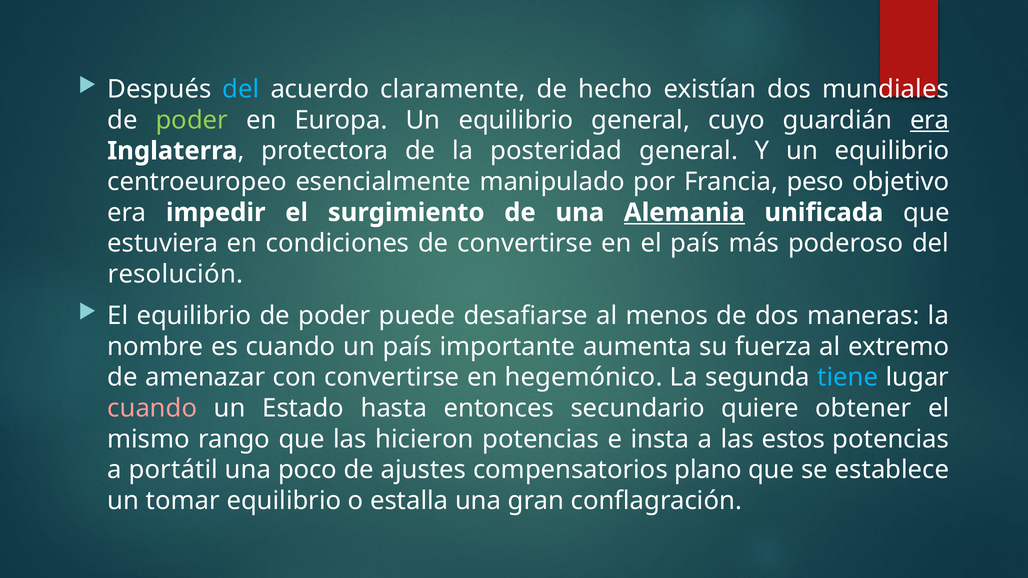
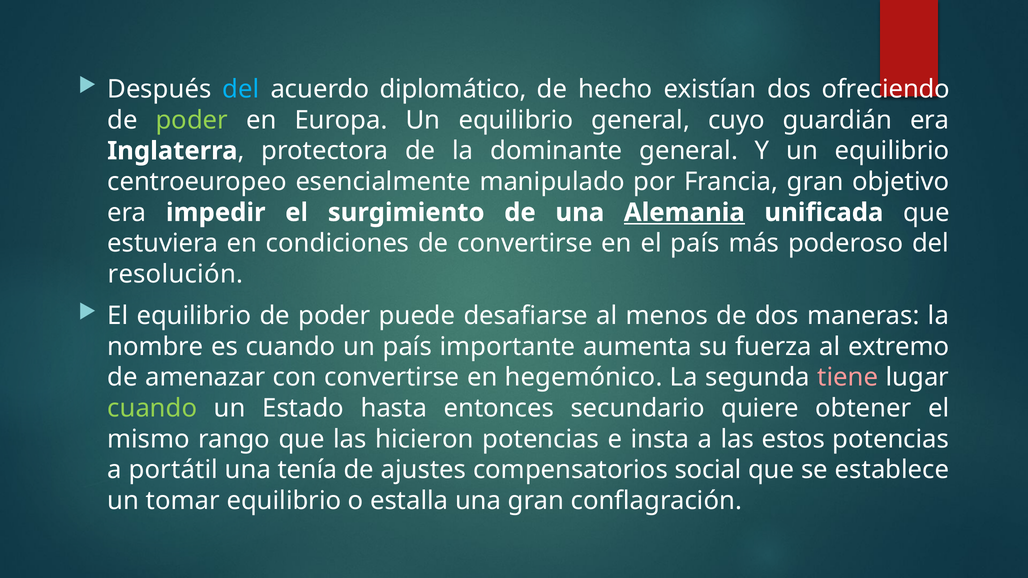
claramente: claramente -> diplomático
mundiales: mundiales -> ofreciendo
era at (930, 120) underline: present -> none
posteridad: posteridad -> dominante
Francia peso: peso -> gran
tiene colour: light blue -> pink
cuando at (152, 408) colour: pink -> light green
poco: poco -> tenía
plano: plano -> social
